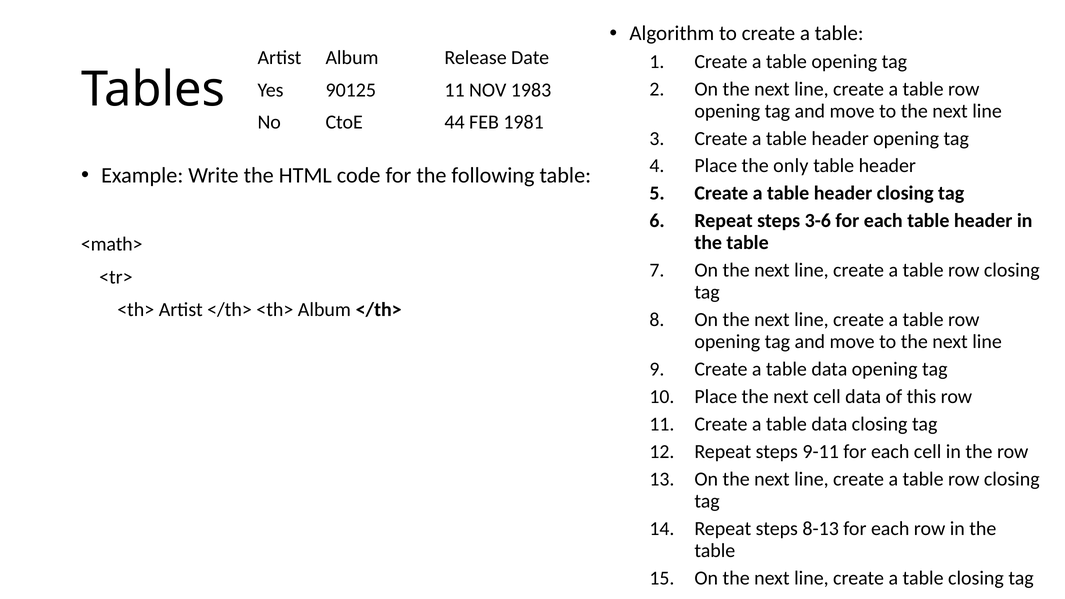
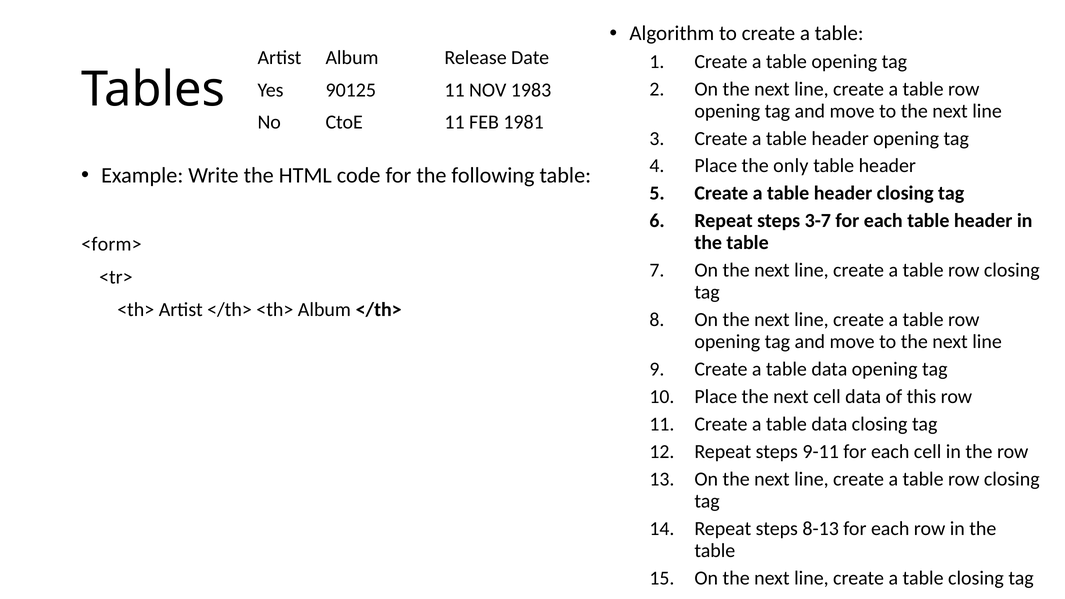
CtoE 44: 44 -> 11
3-6: 3-6 -> 3-7
<math>: <math> -> <form>
